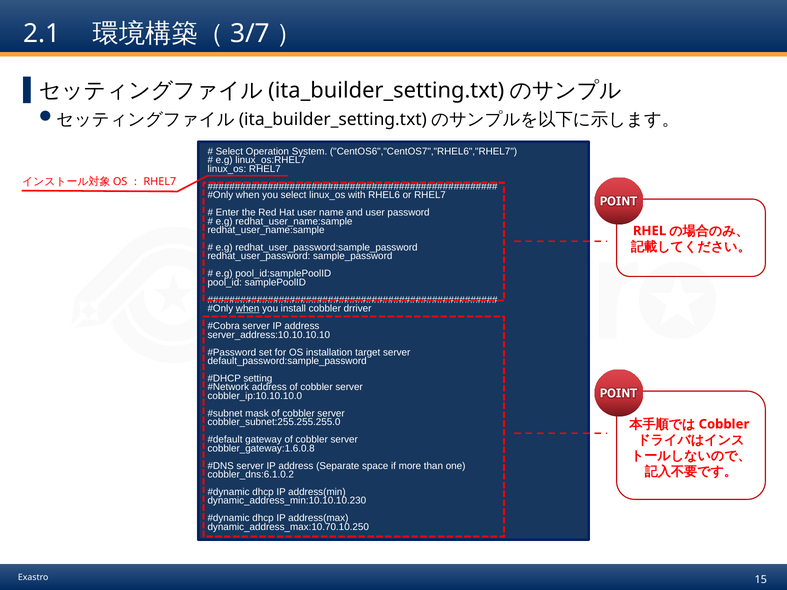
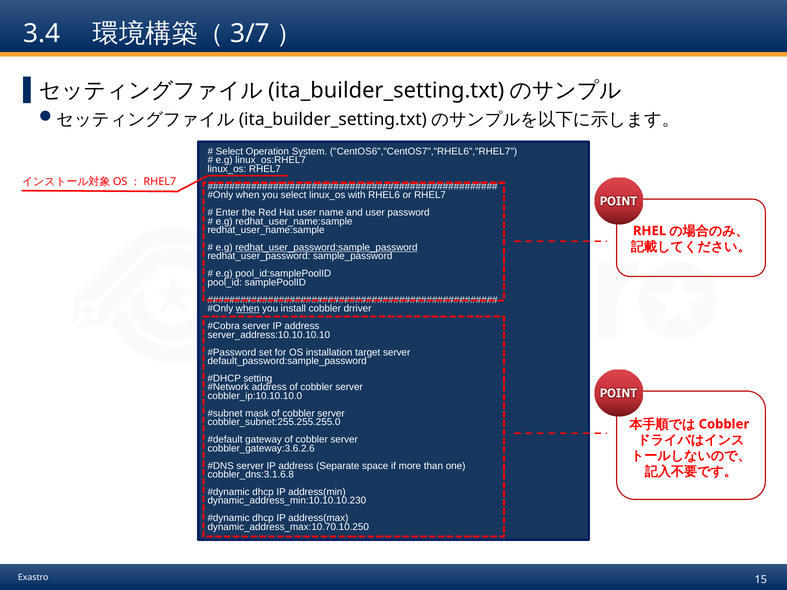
2.1: 2.1 -> 3.4
redhat_user_password:sample_password underline: none -> present
cobbler_gateway:1.6.0.8: cobbler_gateway:1.6.0.8 -> cobbler_gateway:3.6.2.6
cobbler_dns:6.1.0.2: cobbler_dns:6.1.0.2 -> cobbler_dns:3.1.6.8
